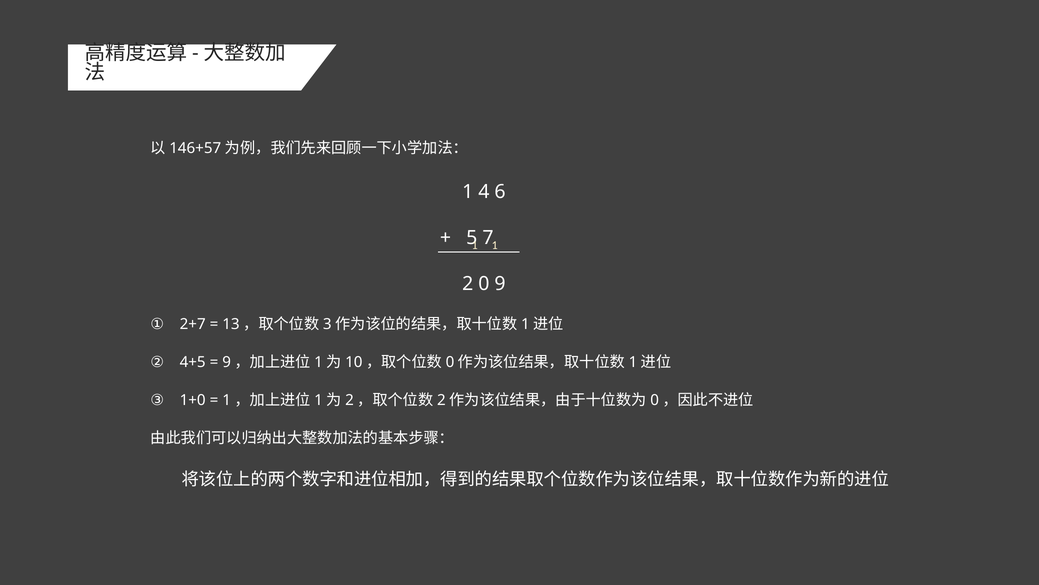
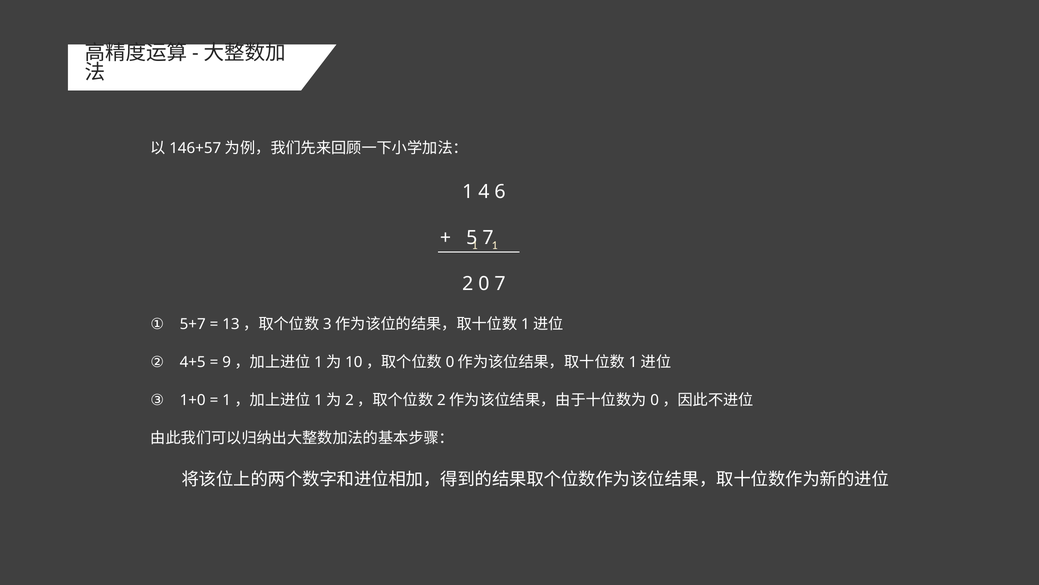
0 9: 9 -> 7
2+7: 2+7 -> 5+7
